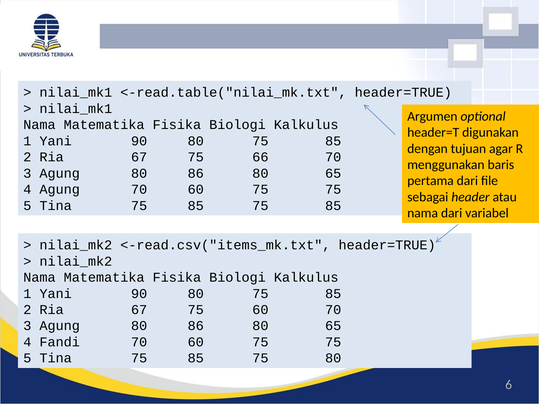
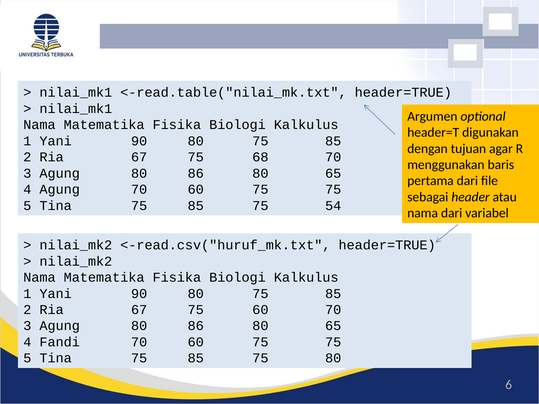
66: 66 -> 68
85 75 85: 85 -> 54
<-read.csv("items_mk.txt: <-read.csv("items_mk.txt -> <-read.csv("huruf_mk.txt
